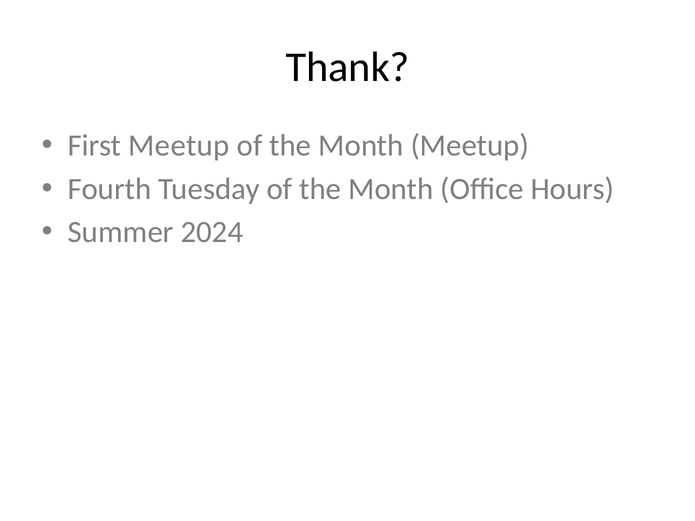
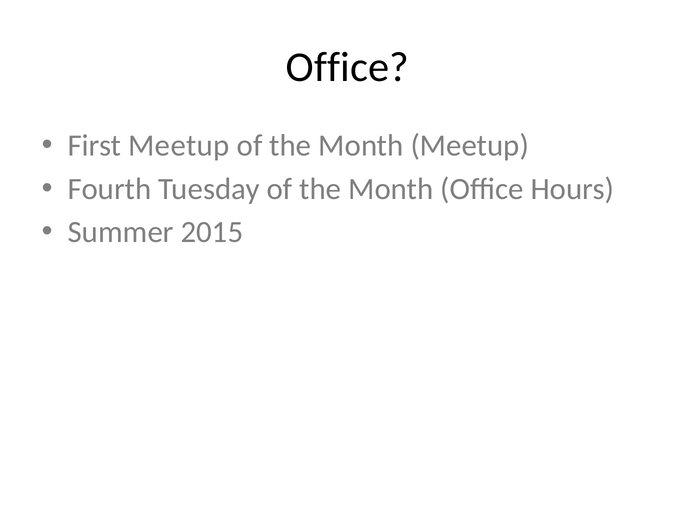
Thank at (348, 67): Thank -> Office
2024: 2024 -> 2015
